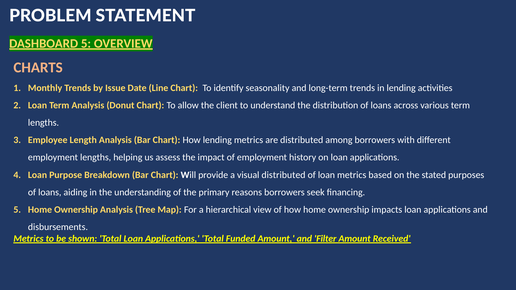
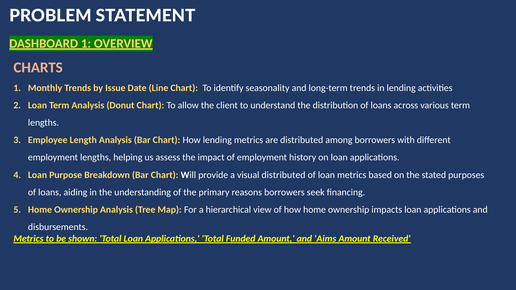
DASHBOARD 5: 5 -> 1
Filter: Filter -> Aims
